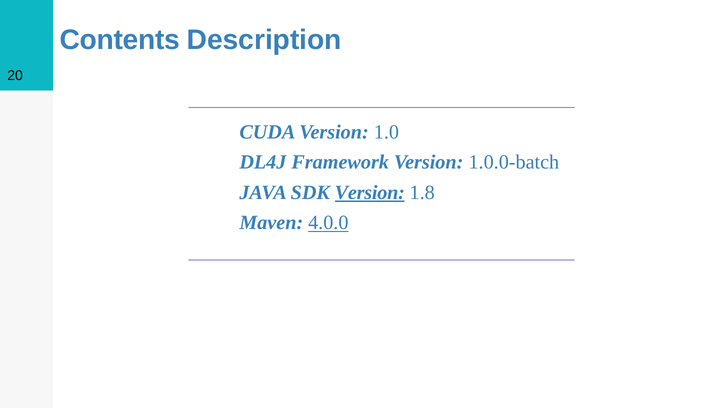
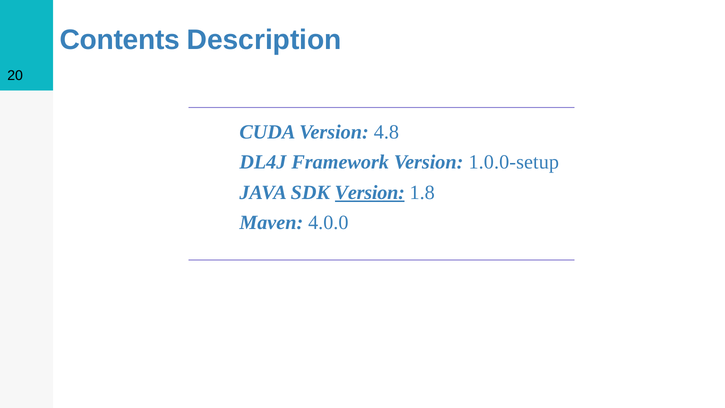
1.0: 1.0 -> 4.8
1.0.0-batch: 1.0.0-batch -> 1.0.0-setup
4.0.0 underline: present -> none
